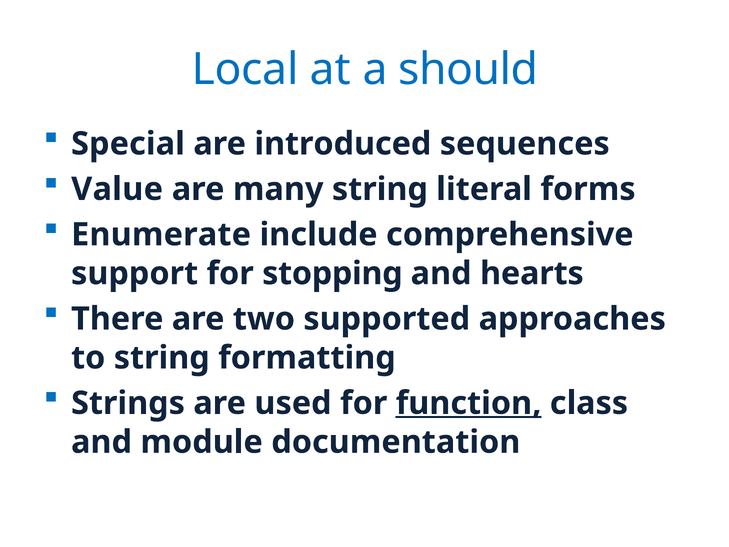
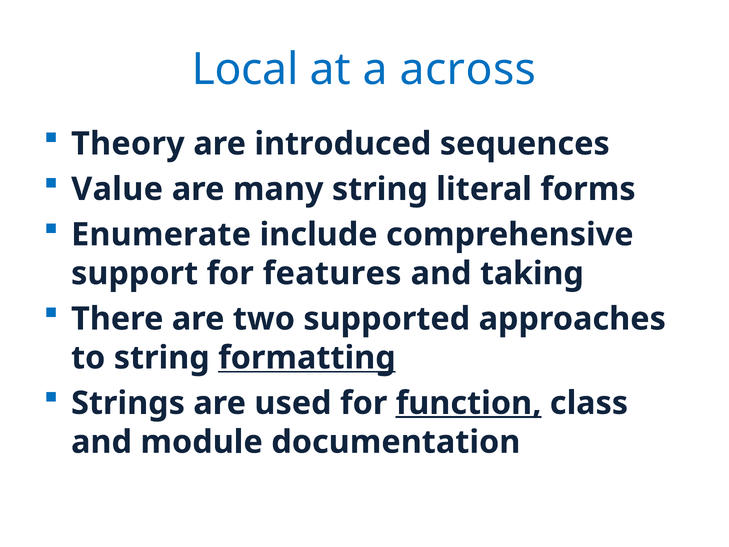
should: should -> across
Special: Special -> Theory
stopping: stopping -> features
hearts: hearts -> taking
formatting underline: none -> present
